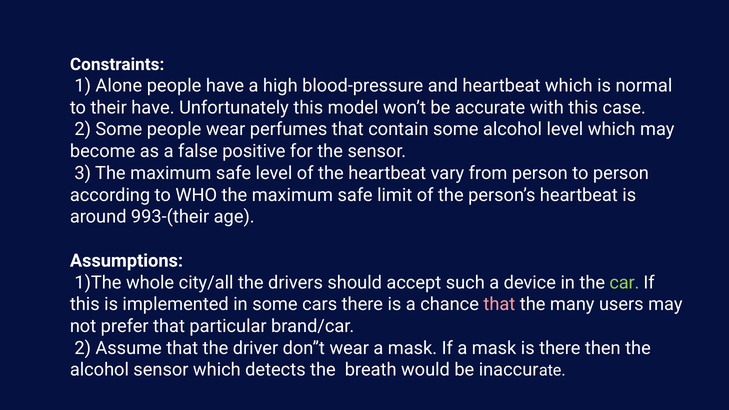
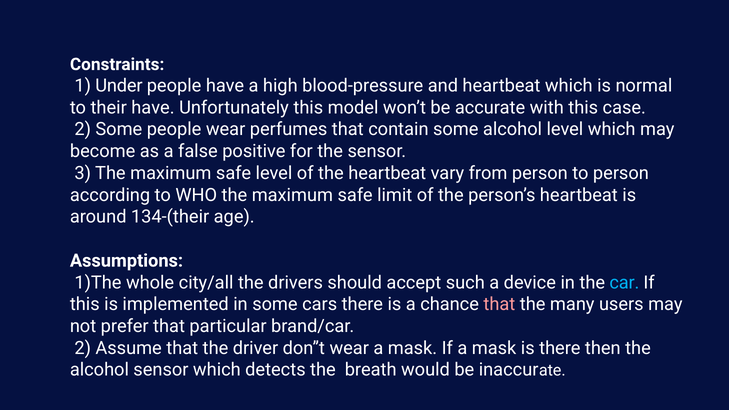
Alone: Alone -> Under
993-(their: 993-(their -> 134-(their
car colour: light green -> light blue
